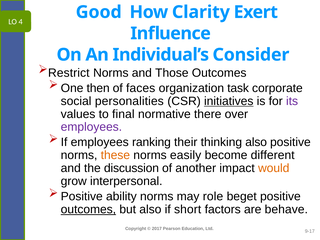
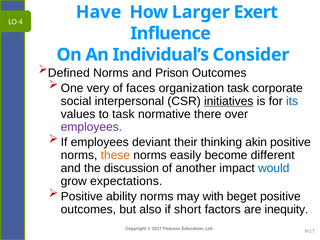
Good: Good -> Have
Clarity: Clarity -> Larger
Restrict: Restrict -> Defined
Those: Those -> Prison
then: then -> very
personalities: personalities -> interpersonal
its colour: purple -> blue
to final: final -> task
ranking: ranking -> deviant
thinking also: also -> akin
would colour: orange -> blue
interpersonal: interpersonal -> expectations
role: role -> with
outcomes at (88, 209) underline: present -> none
behave: behave -> inequity
